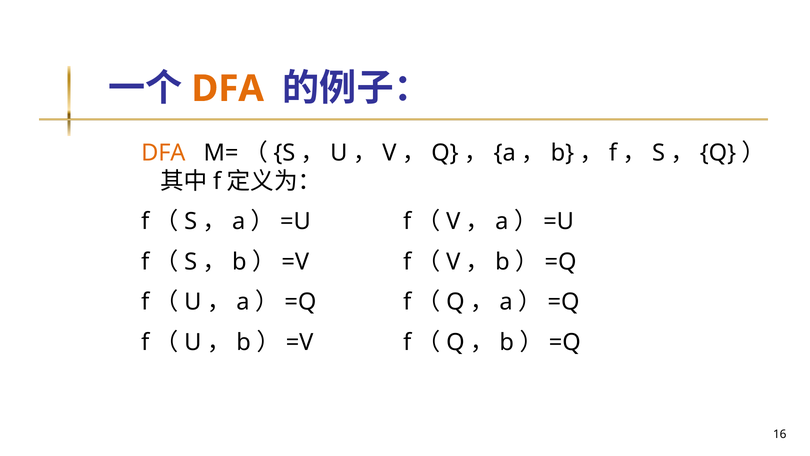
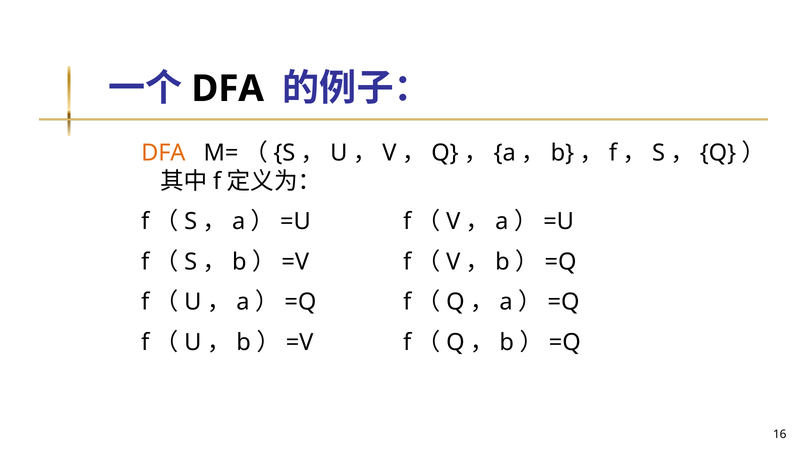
DFA at (228, 89) colour: orange -> black
